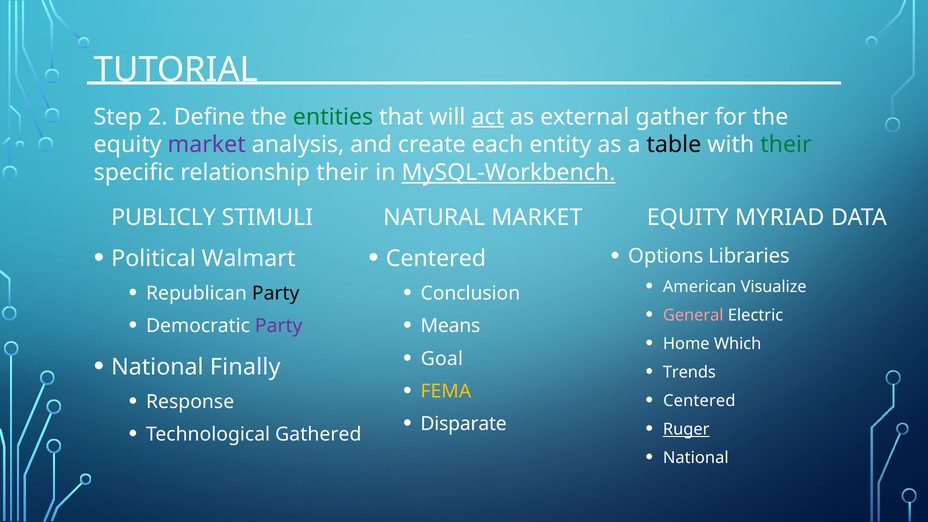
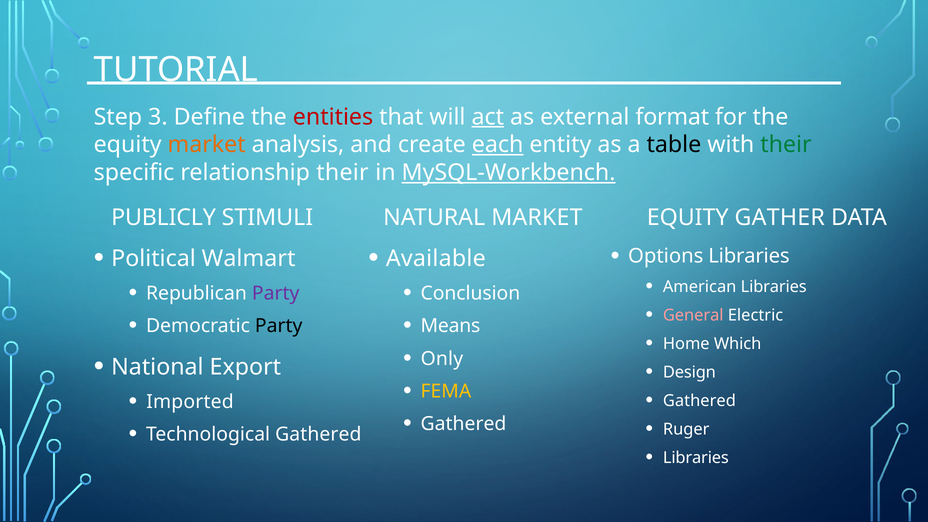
2: 2 -> 3
entities colour: green -> red
gather: gather -> format
market at (207, 145) colour: purple -> orange
each underline: none -> present
MYRIAD: MYRIAD -> GATHER
Centered at (436, 259): Centered -> Available
American Visualize: Visualize -> Libraries
Party at (276, 293) colour: black -> purple
Party at (279, 326) colour: purple -> black
Goal: Goal -> Only
Finally: Finally -> Export
Trends: Trends -> Design
Response: Response -> Imported
Centered at (699, 401): Centered -> Gathered
Disparate at (464, 424): Disparate -> Gathered
Ruger underline: present -> none
National at (696, 458): National -> Libraries
